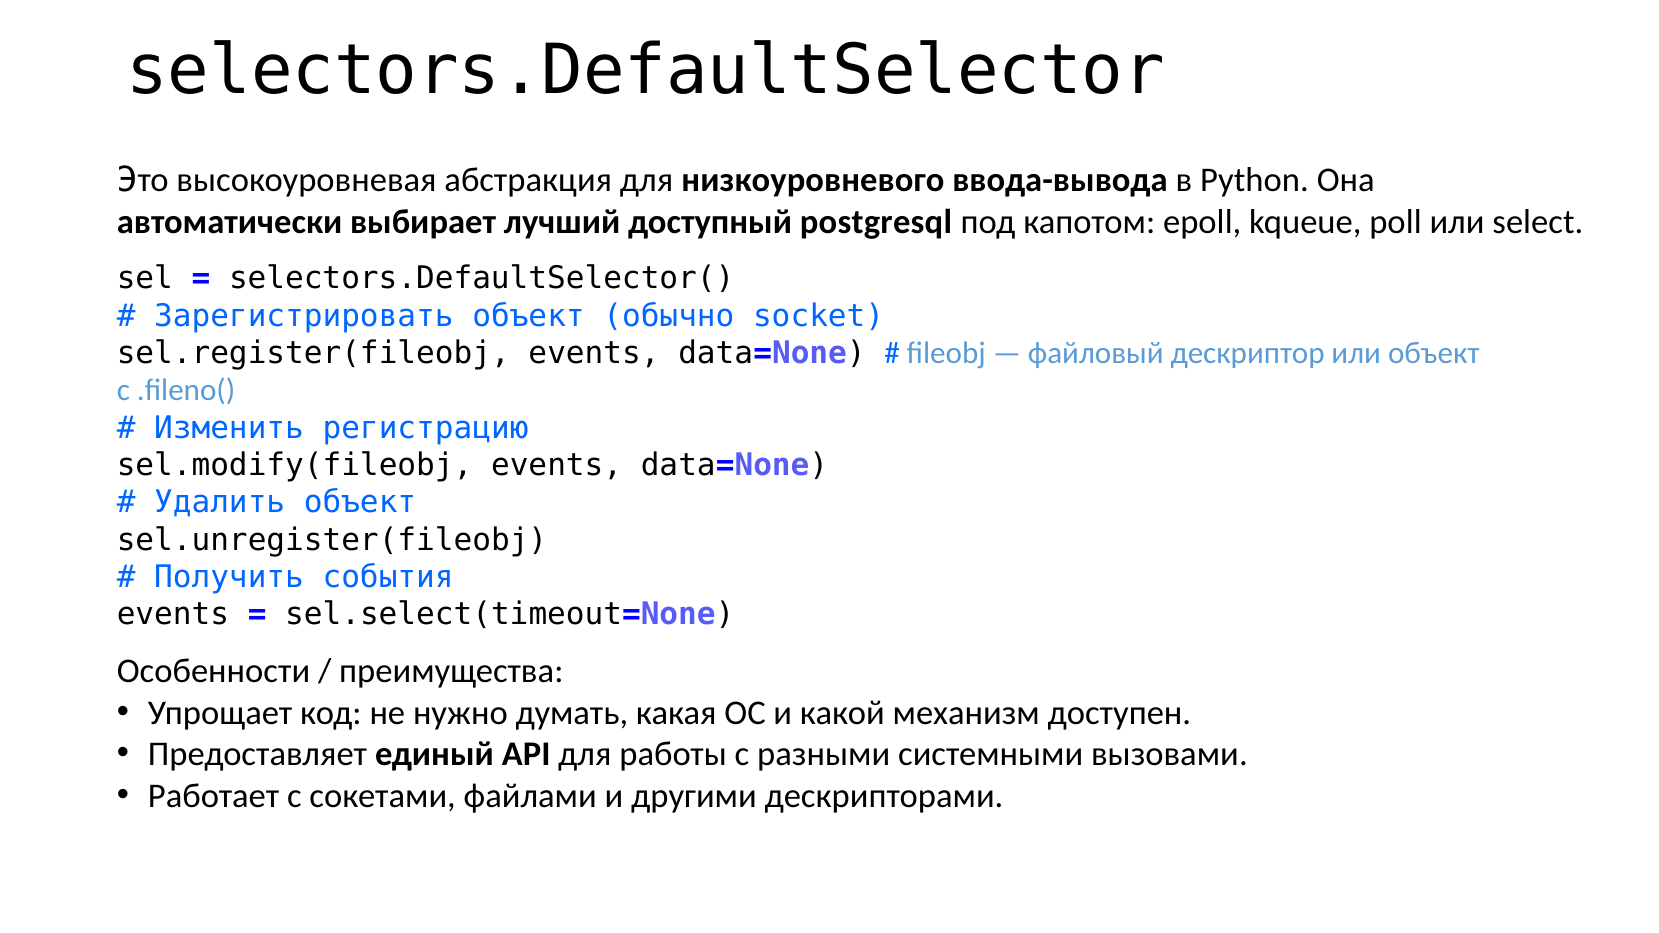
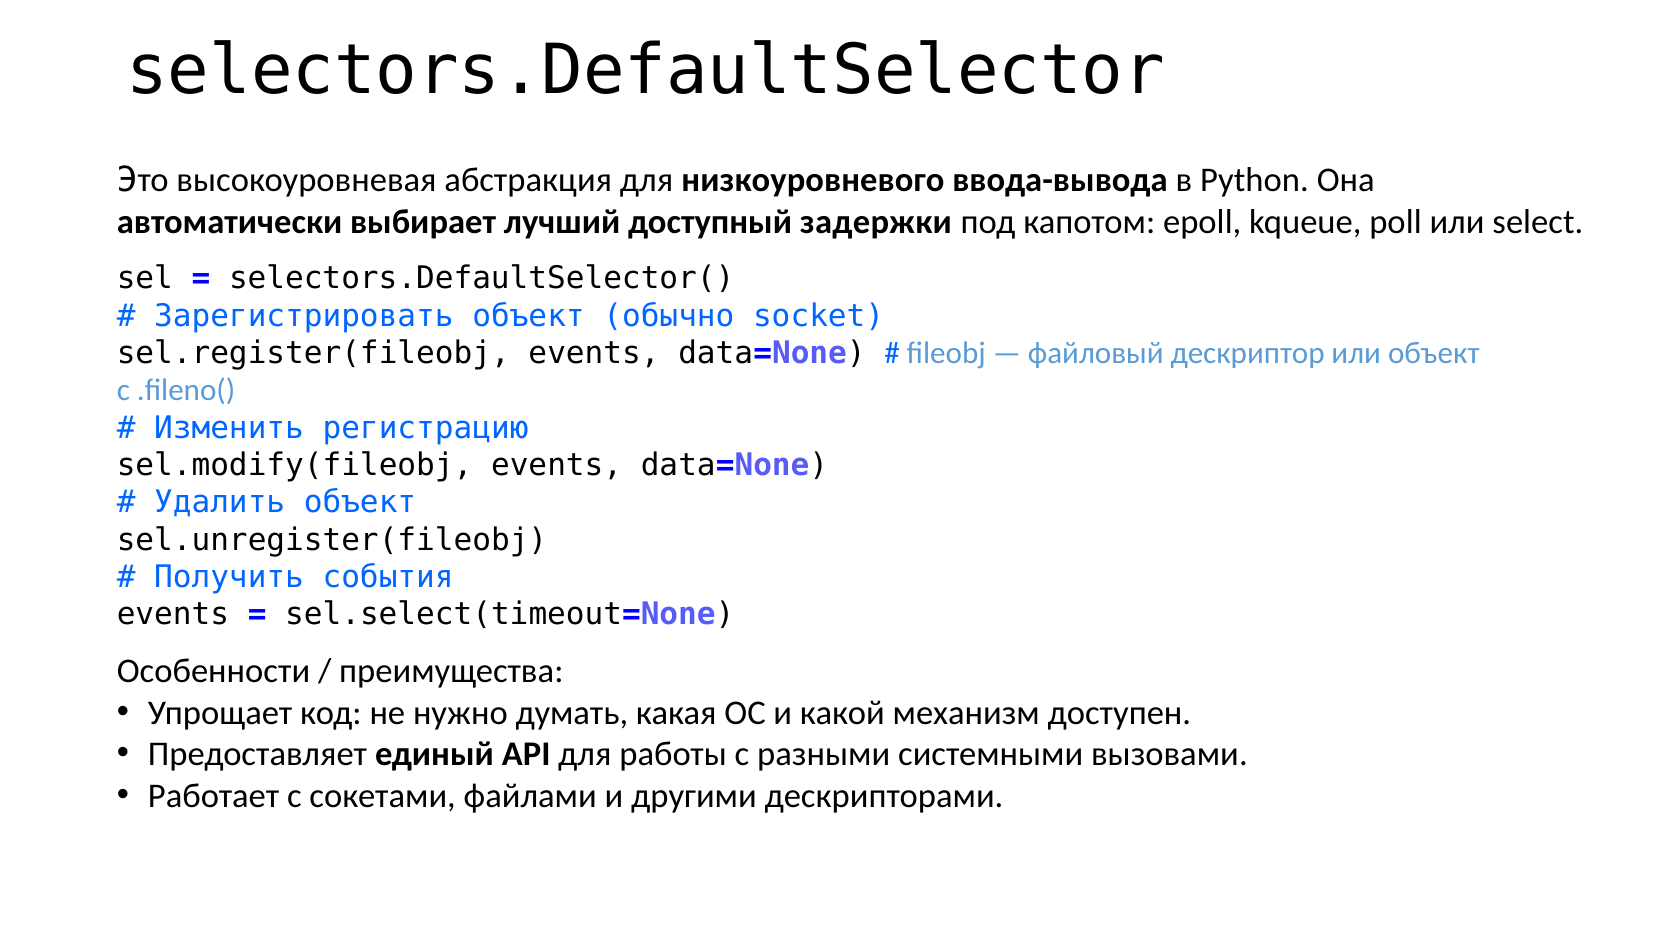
postgresql: postgresql -> задержки
